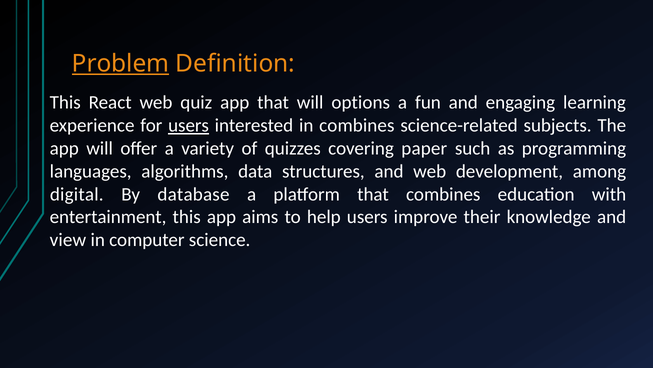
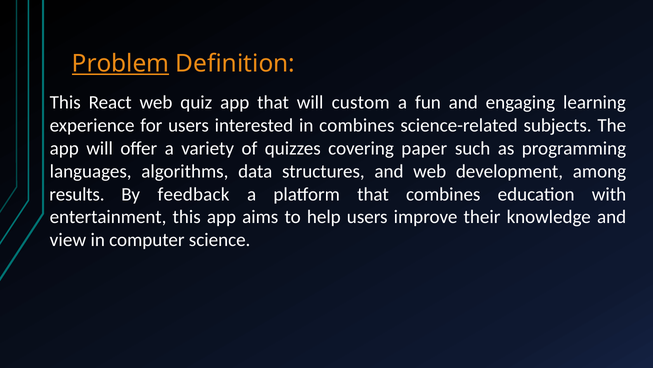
options: options -> custom
users at (189, 125) underline: present -> none
digital: digital -> results
database: database -> feedback
